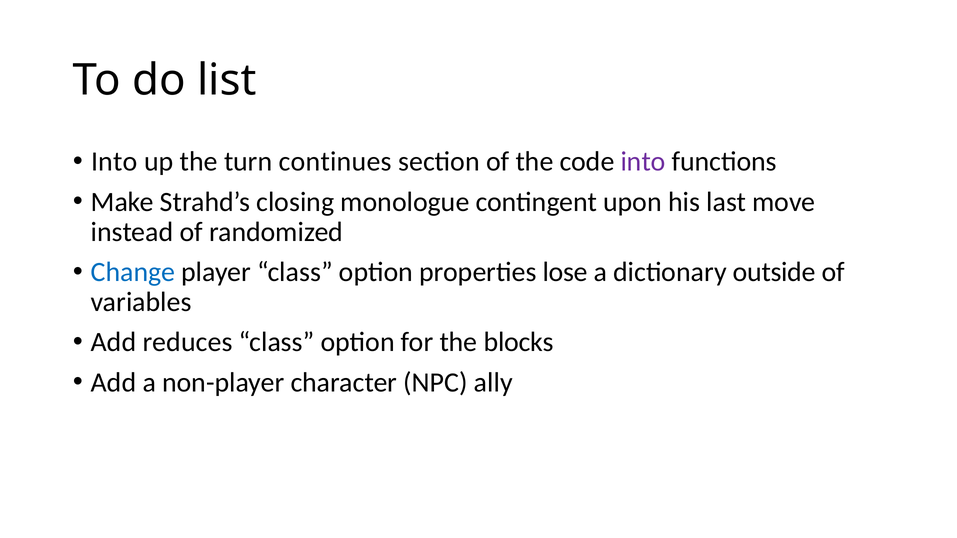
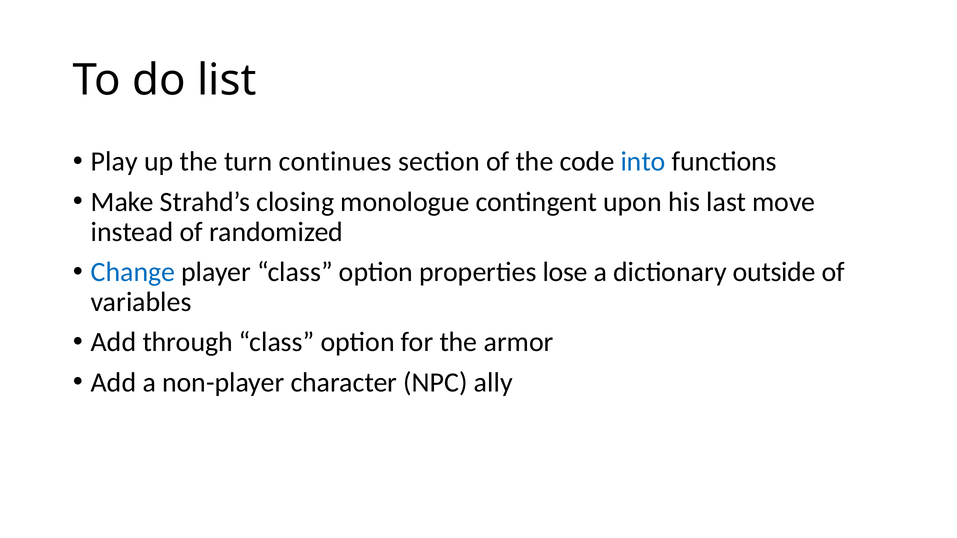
Into at (114, 162): Into -> Play
into at (643, 162) colour: purple -> blue
reduces: reduces -> through
blocks: blocks -> armor
